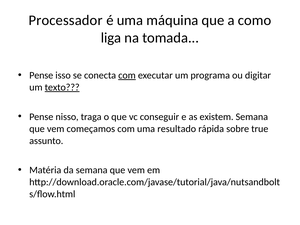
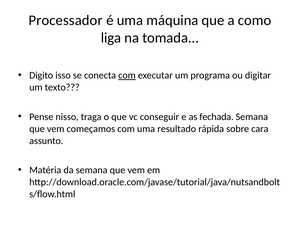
Pense at (41, 75): Pense -> Digito
texto underline: present -> none
existem: existem -> fechada
true: true -> cara
